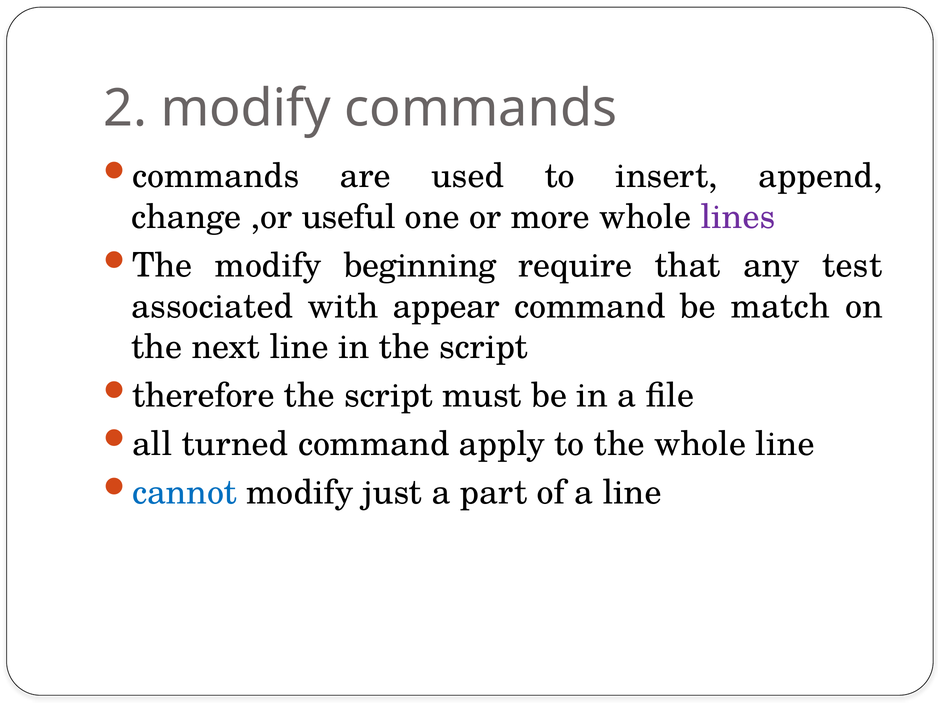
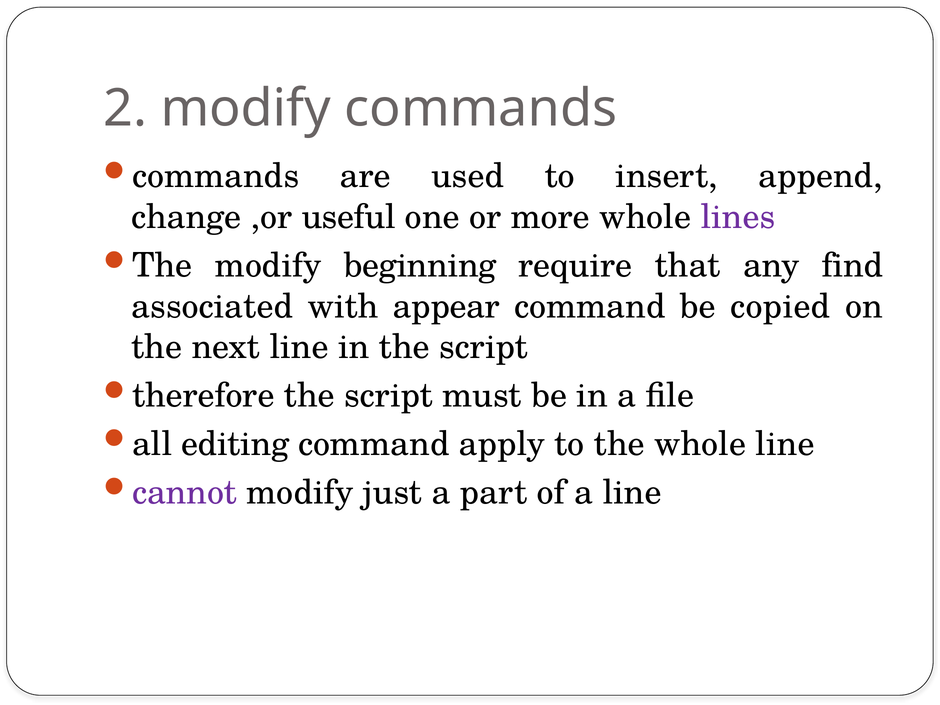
test: test -> find
match: match -> copied
turned: turned -> editing
cannot colour: blue -> purple
